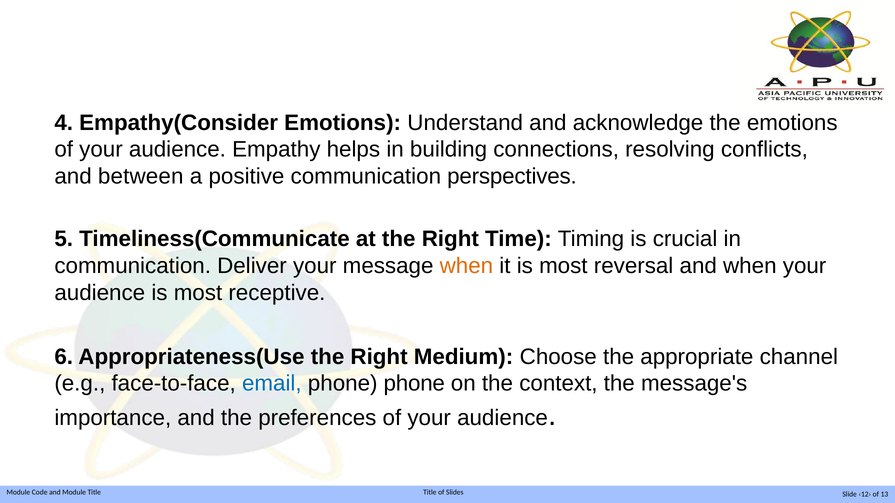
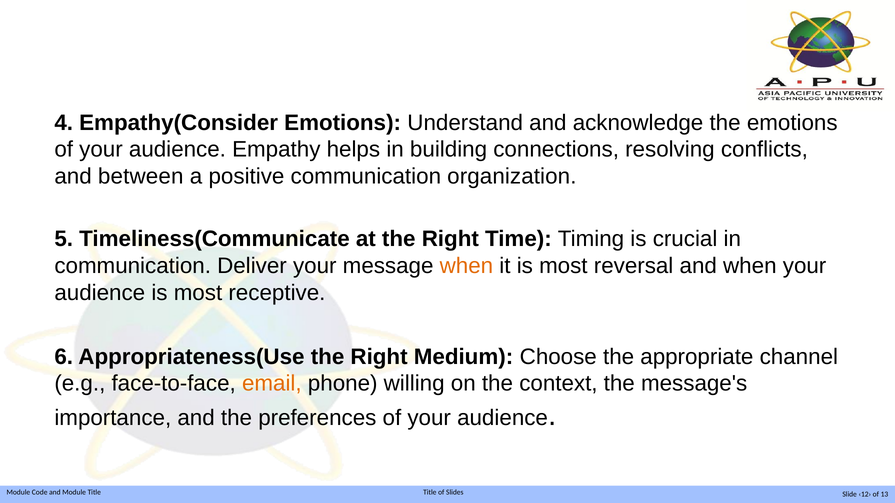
perspectives: perspectives -> organization
email colour: blue -> orange
phone phone: phone -> willing
